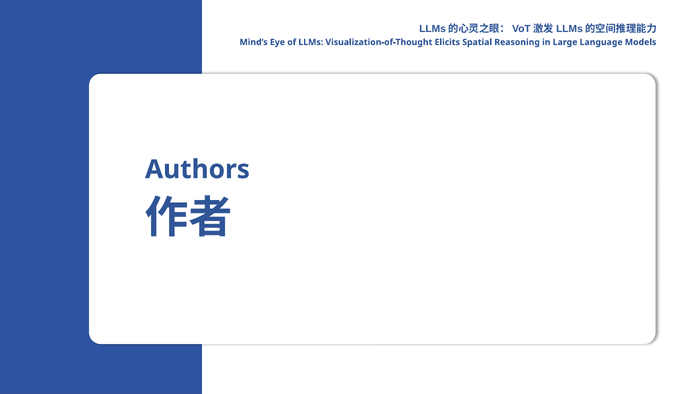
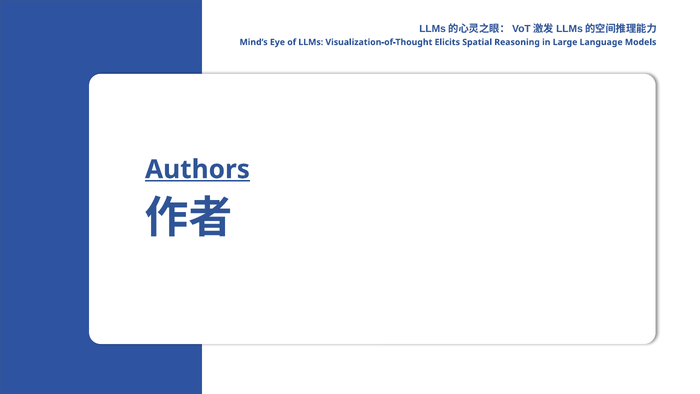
Authors underline: none -> present
